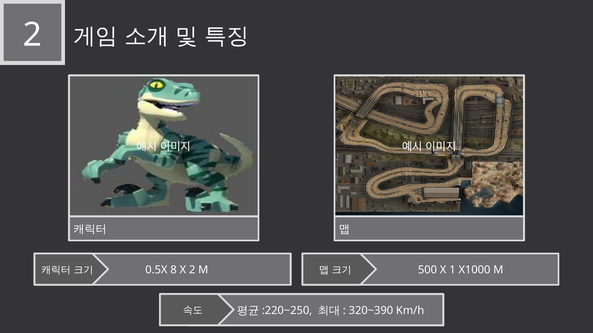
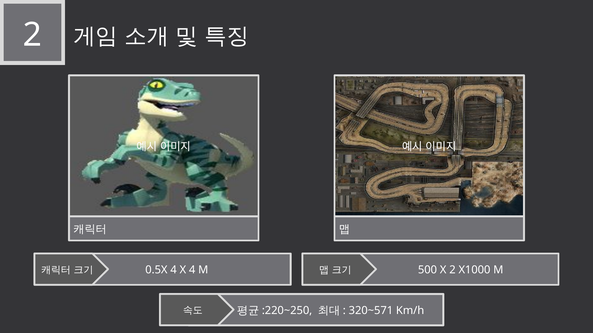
0.5X 8: 8 -> 4
X 2: 2 -> 4
X 1: 1 -> 2
320~390: 320~390 -> 320~571
